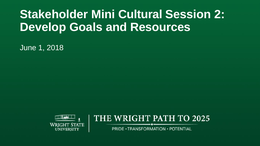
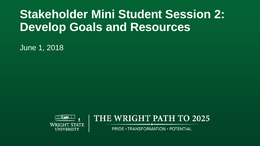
Cultural: Cultural -> Student
